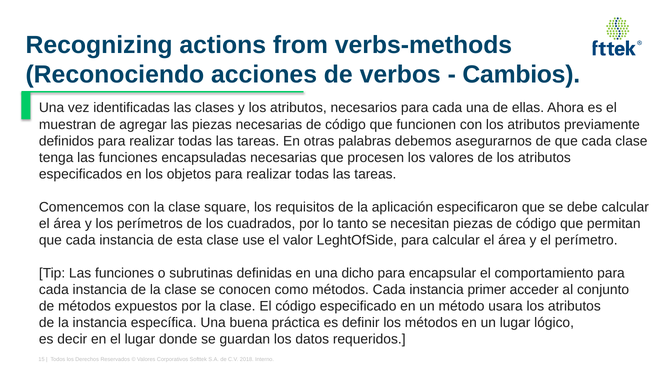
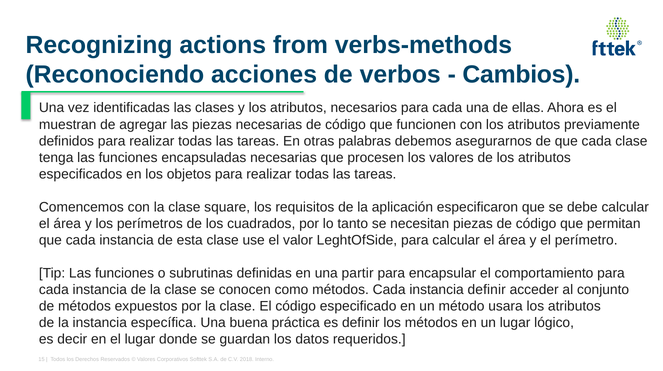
dicho: dicho -> partir
instancia primer: primer -> definir
